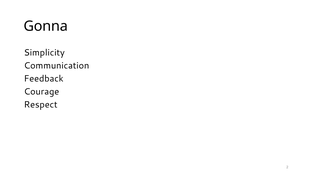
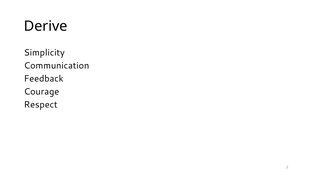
Gonna: Gonna -> Derive
